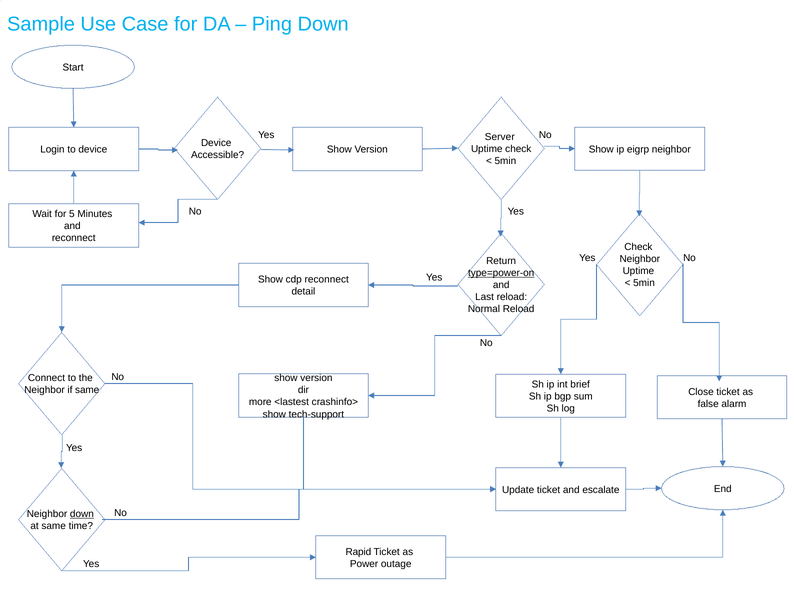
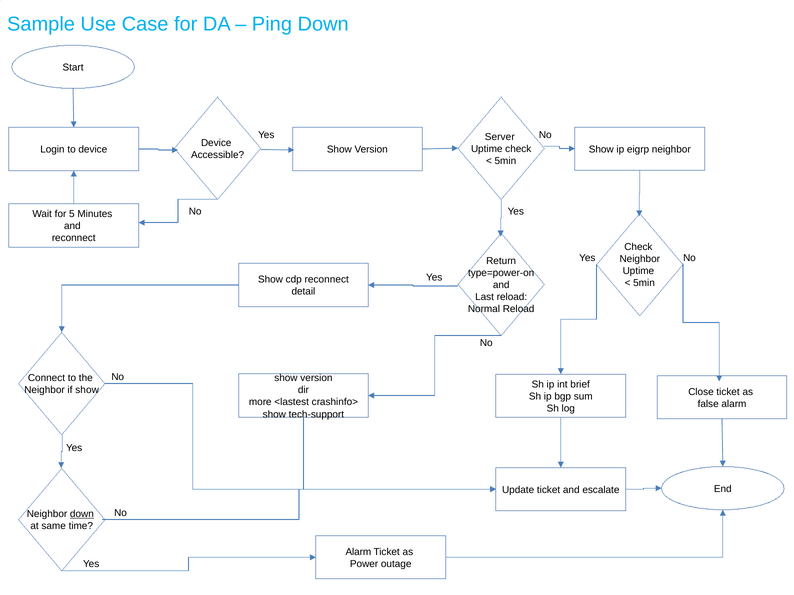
type=power-on underline: present -> none
if same: same -> show
Rapid at (358, 552): Rapid -> Alarm
